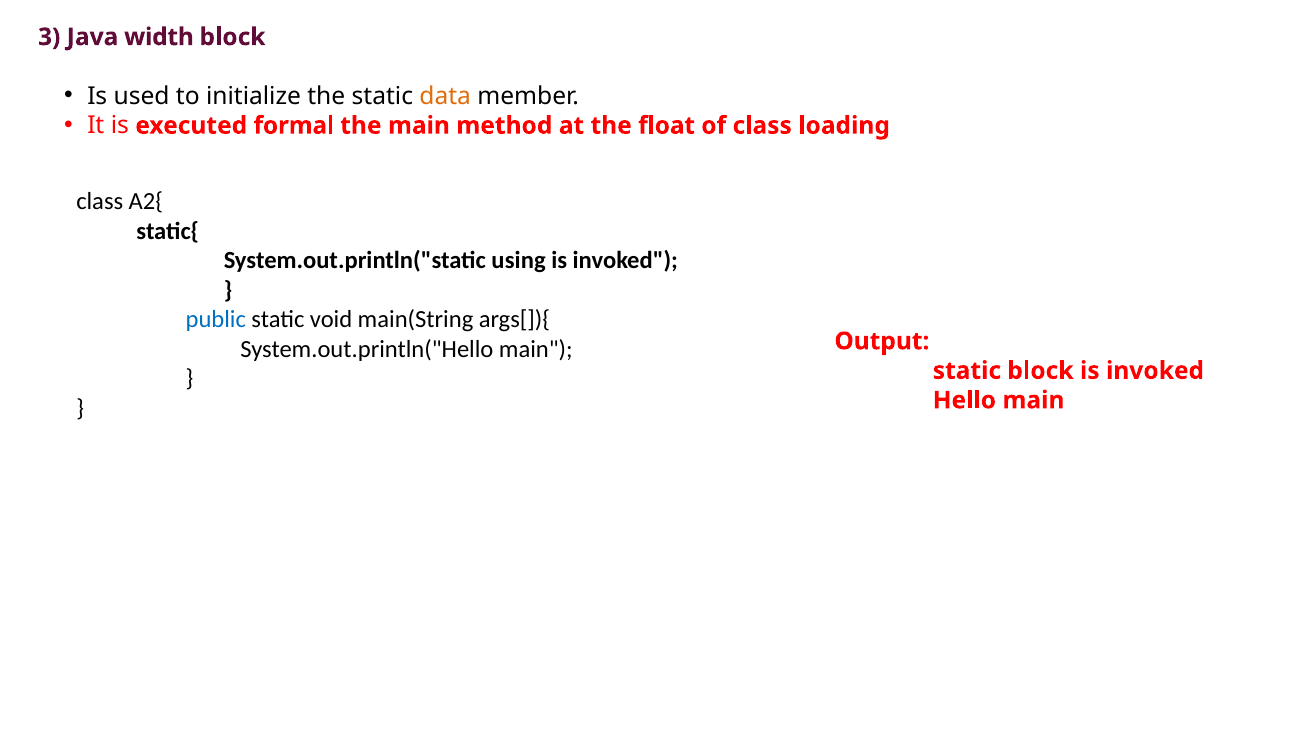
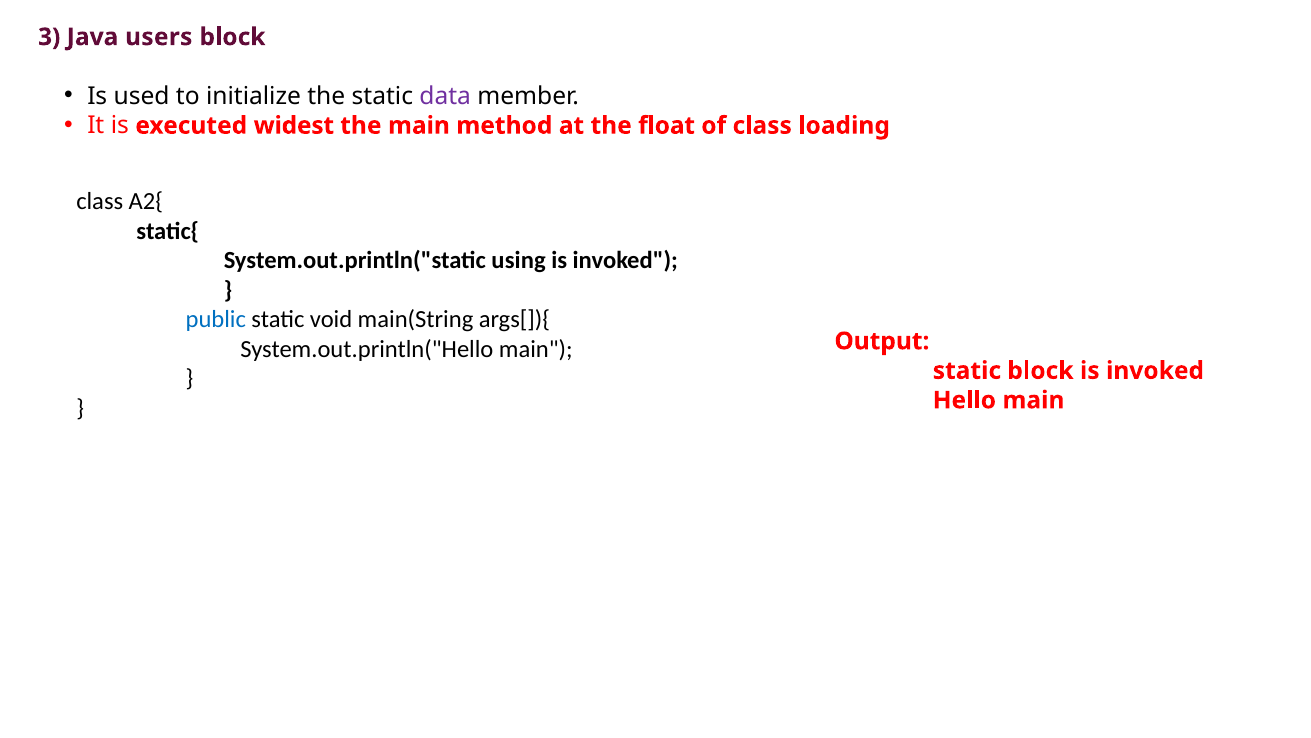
width: width -> users
data colour: orange -> purple
formal: formal -> widest
